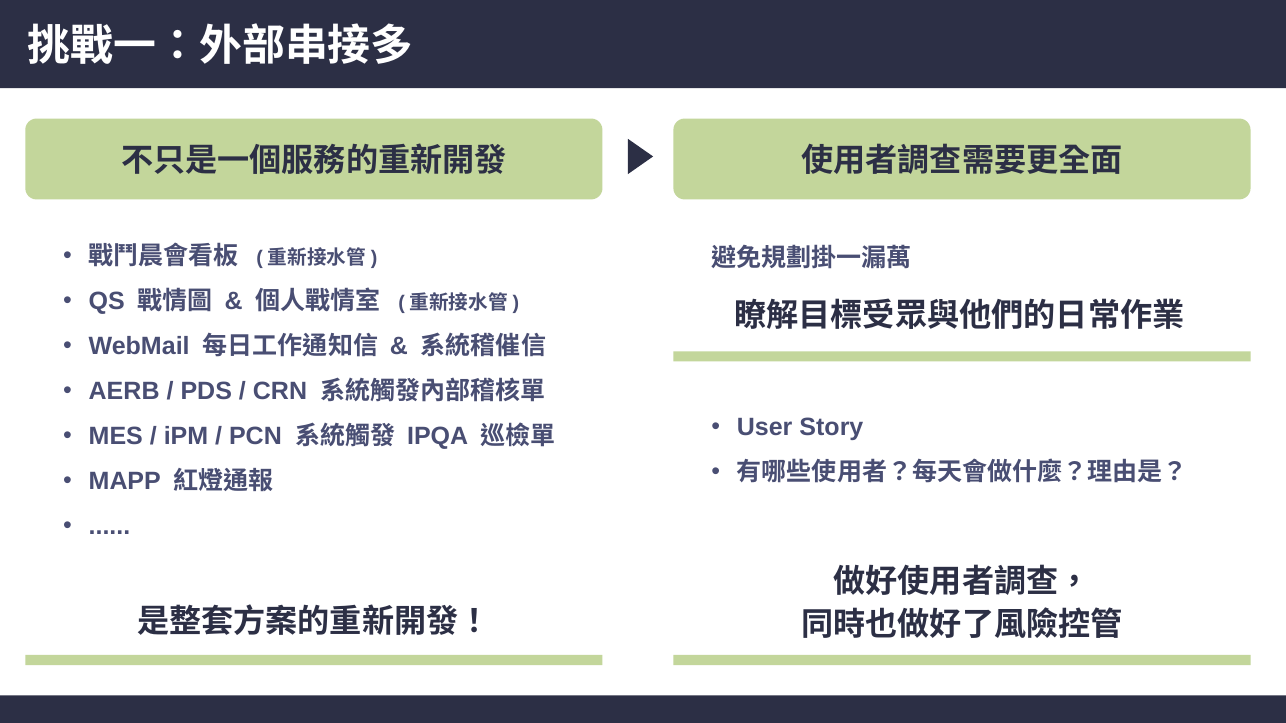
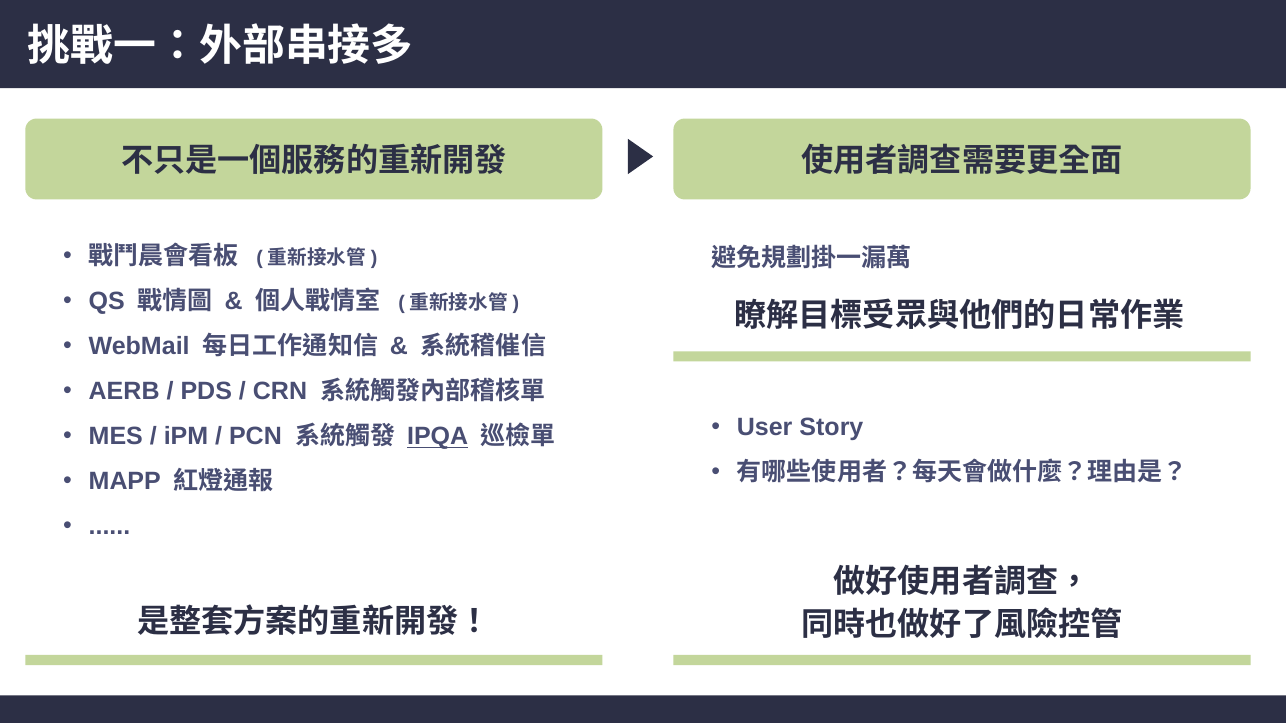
IPQA underline: none -> present
